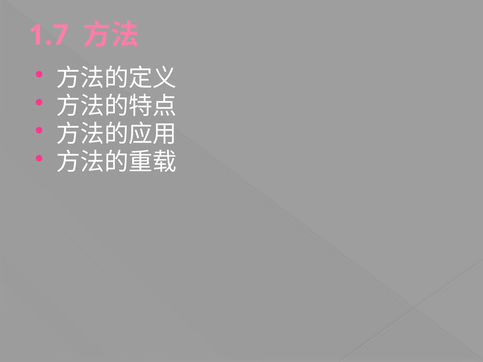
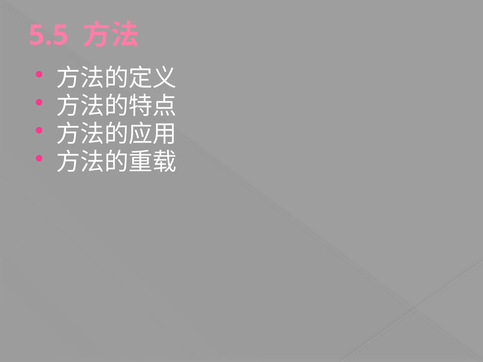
1.7: 1.7 -> 5.5
